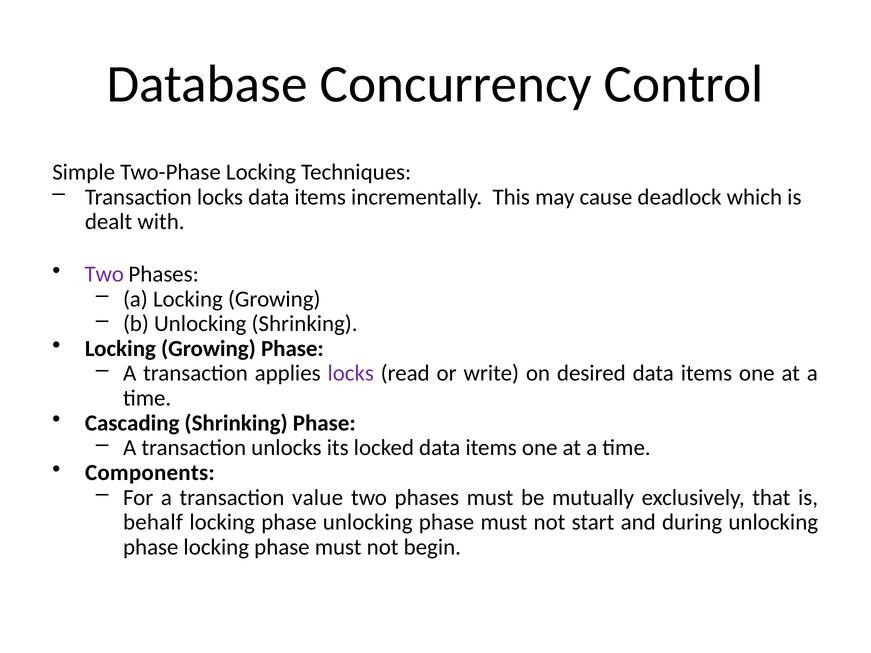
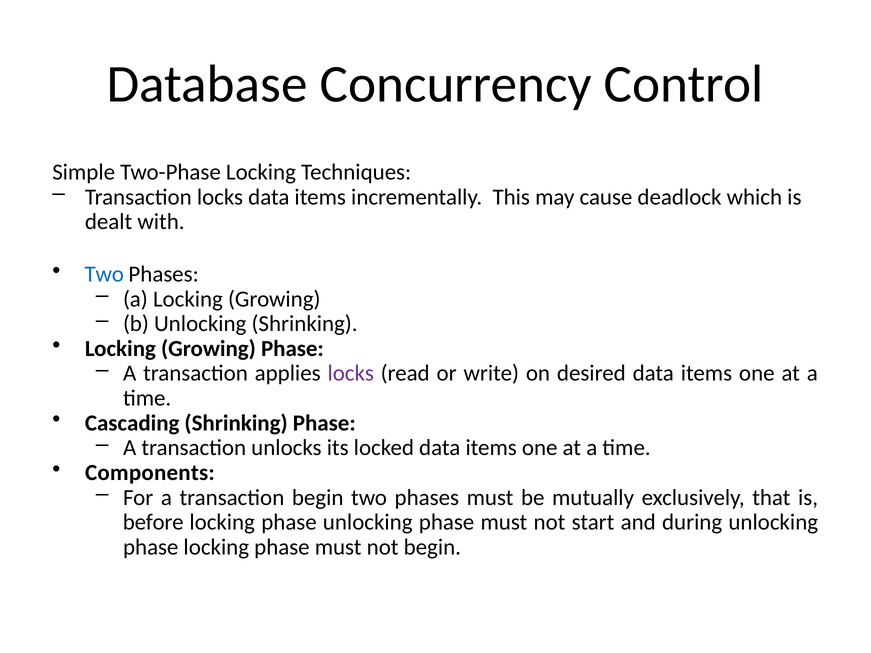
Two at (104, 274) colour: purple -> blue
transaction value: value -> begin
behalf: behalf -> before
